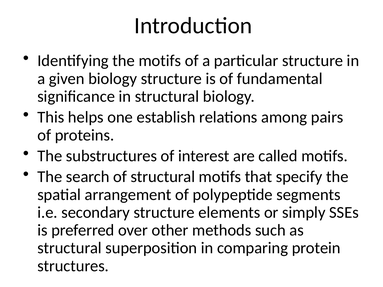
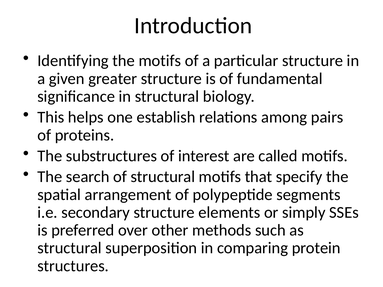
given biology: biology -> greater
